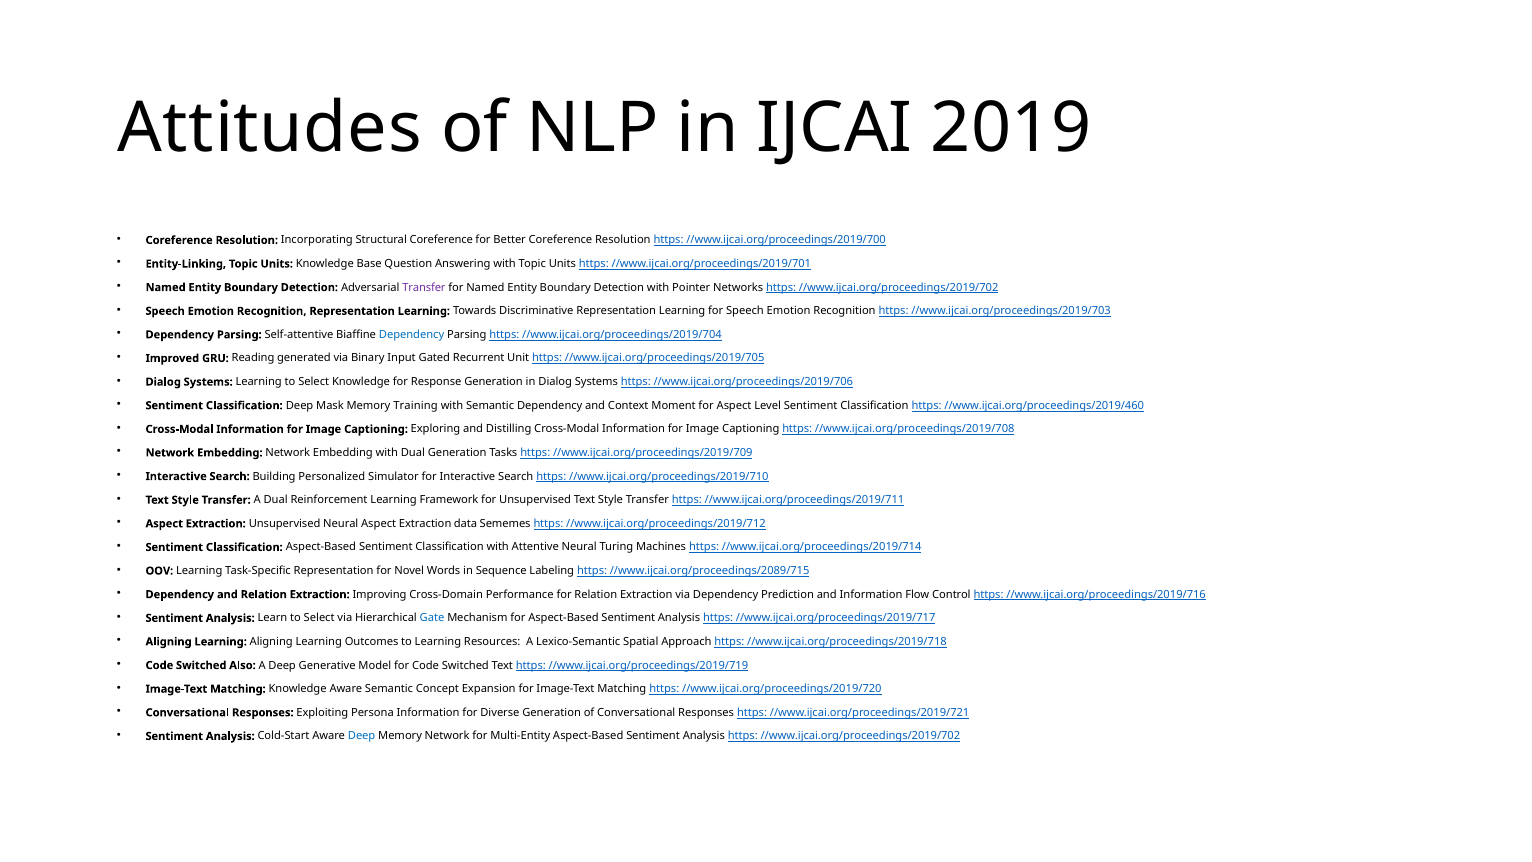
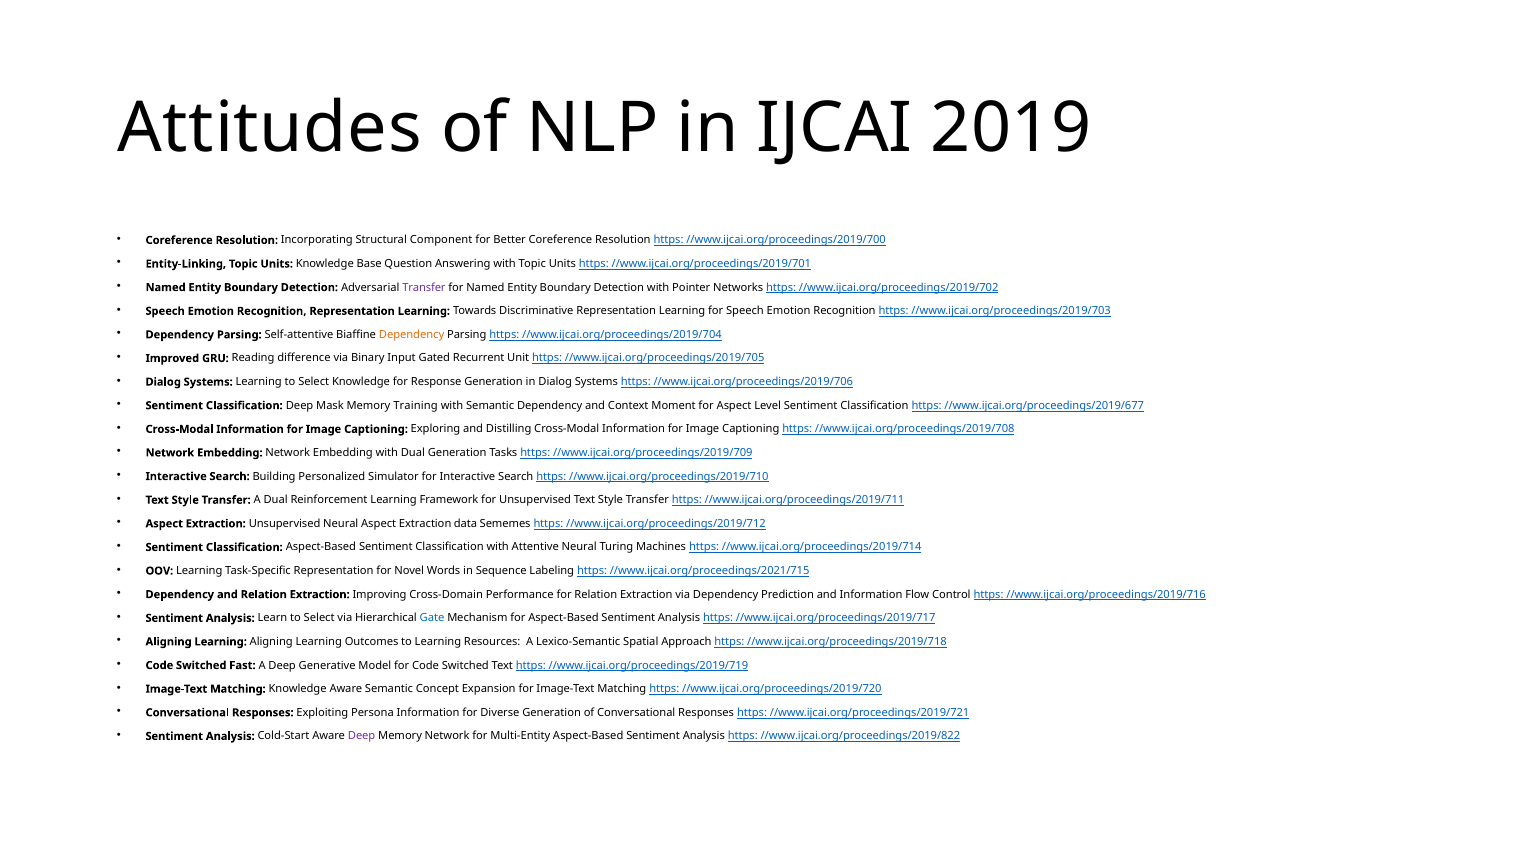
Structural Coreference: Coreference -> Component
Dependency at (412, 335) colour: blue -> orange
generated: generated -> difference
//www.ijcai.org/proceedings/2019/460: //www.ijcai.org/proceedings/2019/460 -> //www.ijcai.org/proceedings/2019/677
//www.ijcai.org/proceedings/2089/715: //www.ijcai.org/proceedings/2089/715 -> //www.ijcai.org/proceedings/2021/715
Also: Also -> Fast
Deep at (362, 736) colour: blue -> purple
Analysis https //www.ijcai.org/proceedings/2019/702: //www.ijcai.org/proceedings/2019/702 -> //www.ijcai.org/proceedings/2019/822
